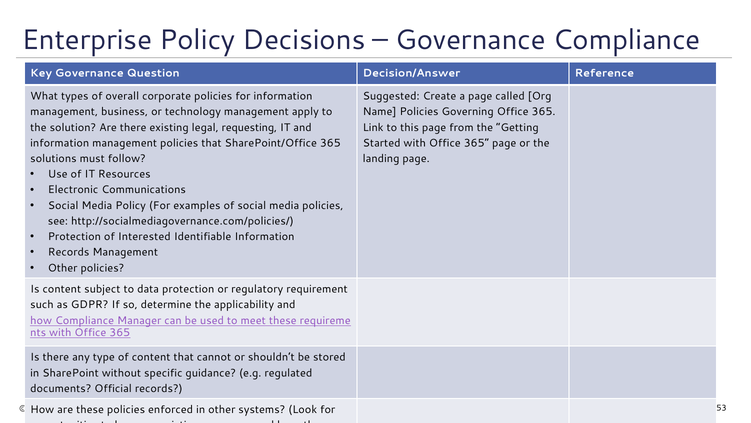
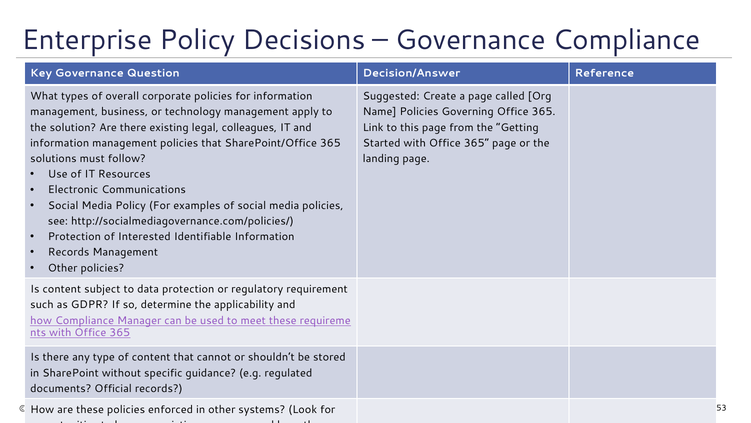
requesting: requesting -> colleagues
